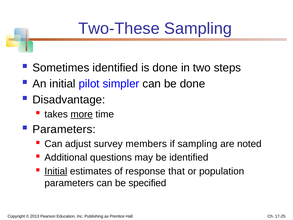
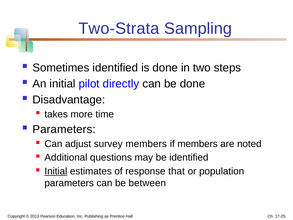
Two-These: Two-These -> Two-Strata
simpler: simpler -> directly
more underline: present -> none
if sampling: sampling -> members
specified: specified -> between
